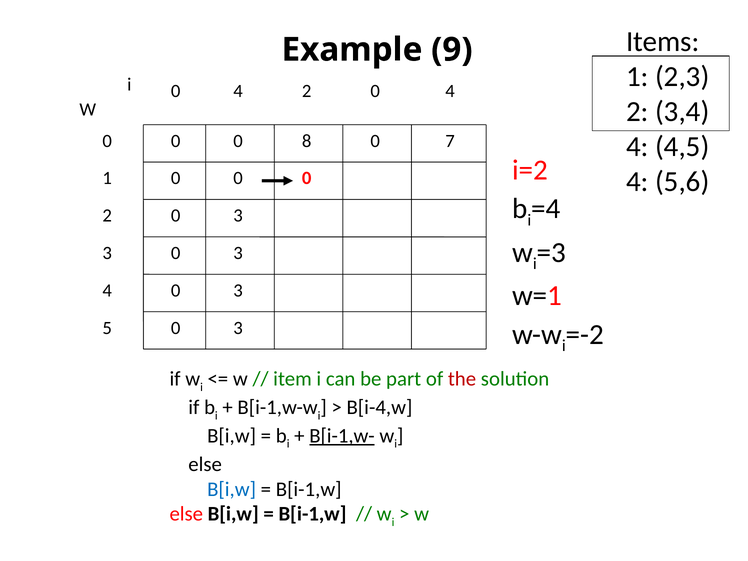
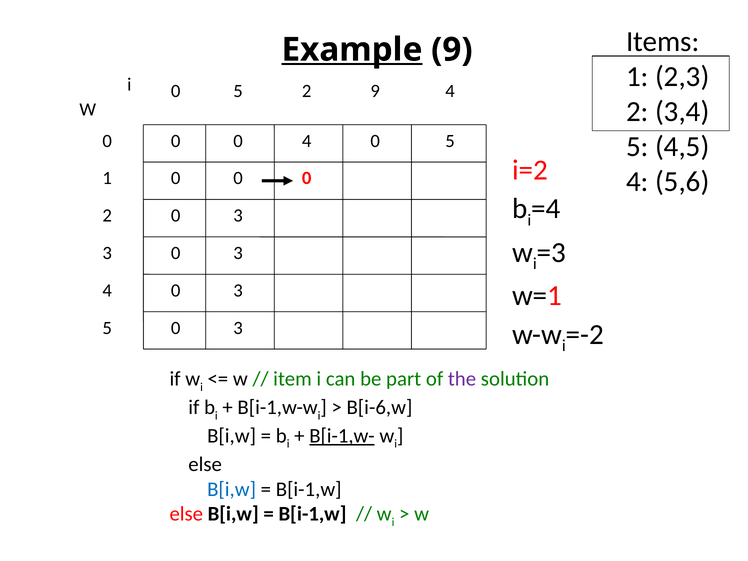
Example underline: none -> present
i 0 4: 4 -> 5
2 0: 0 -> 9
0 8: 8 -> 4
7 at (450, 141): 7 -> 5
4 at (637, 147): 4 -> 5
the colour: red -> purple
B[i-4,w: B[i-4,w -> B[i-6,w
